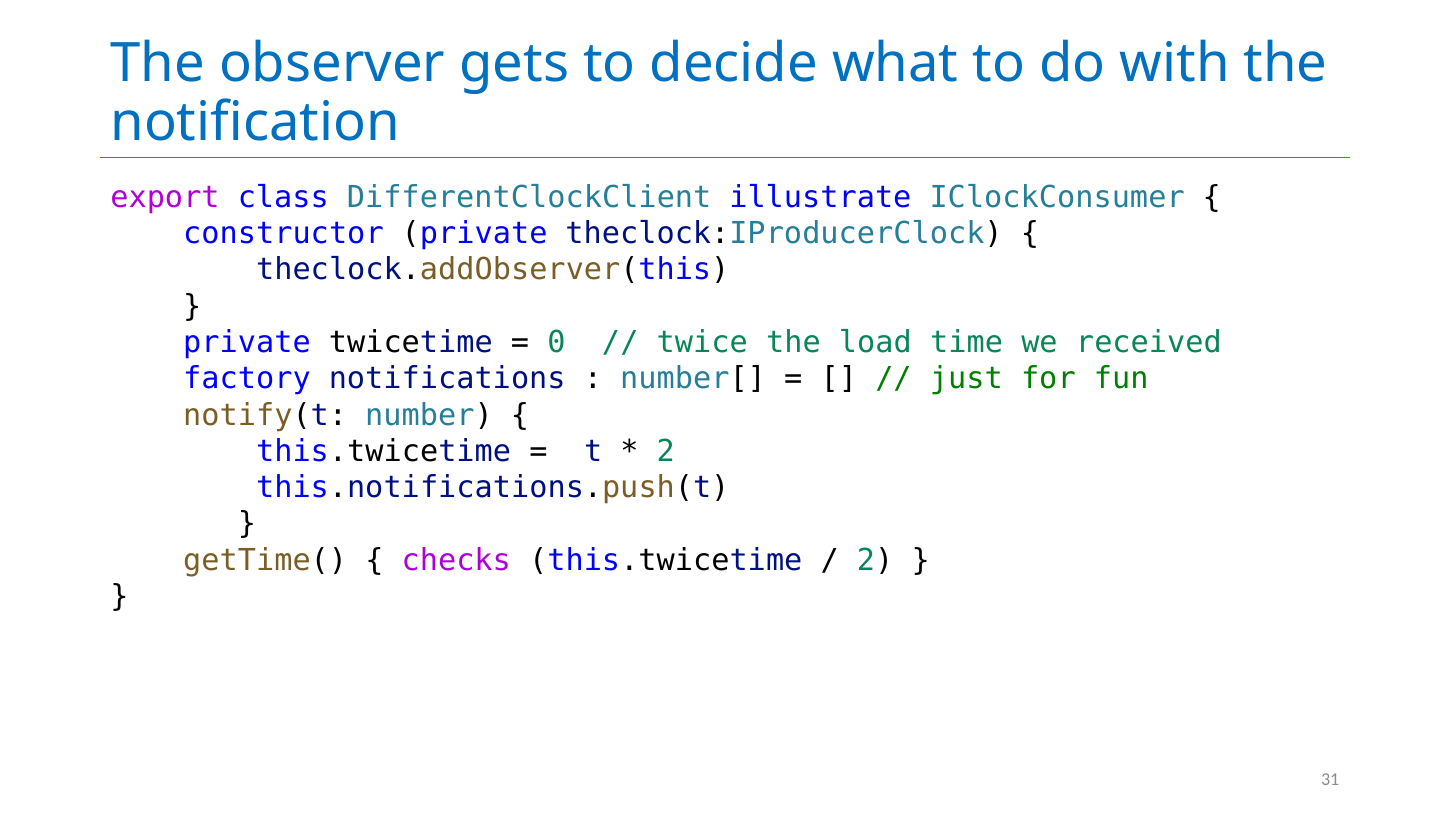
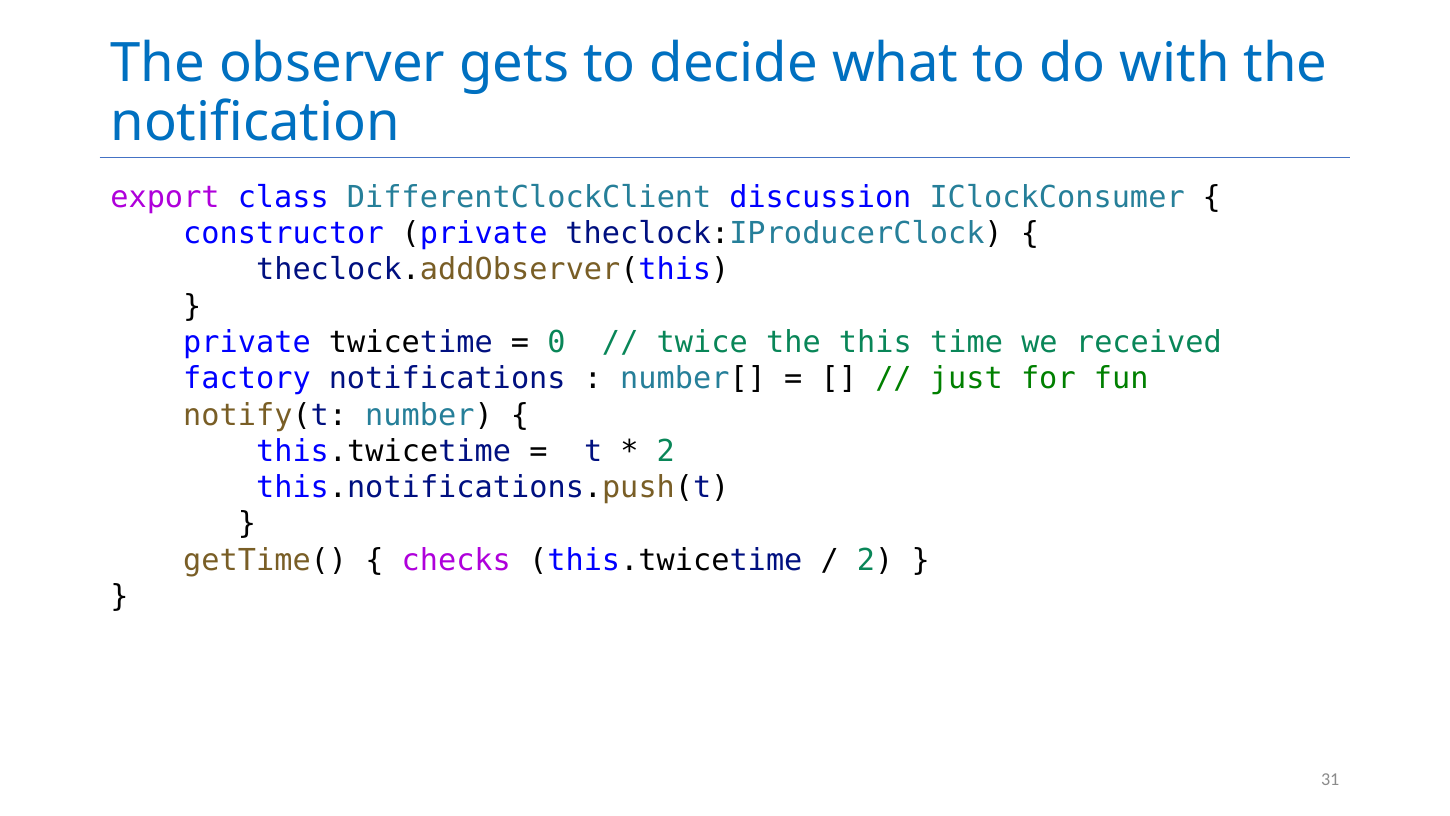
illustrate: illustrate -> discussion
load: load -> this
